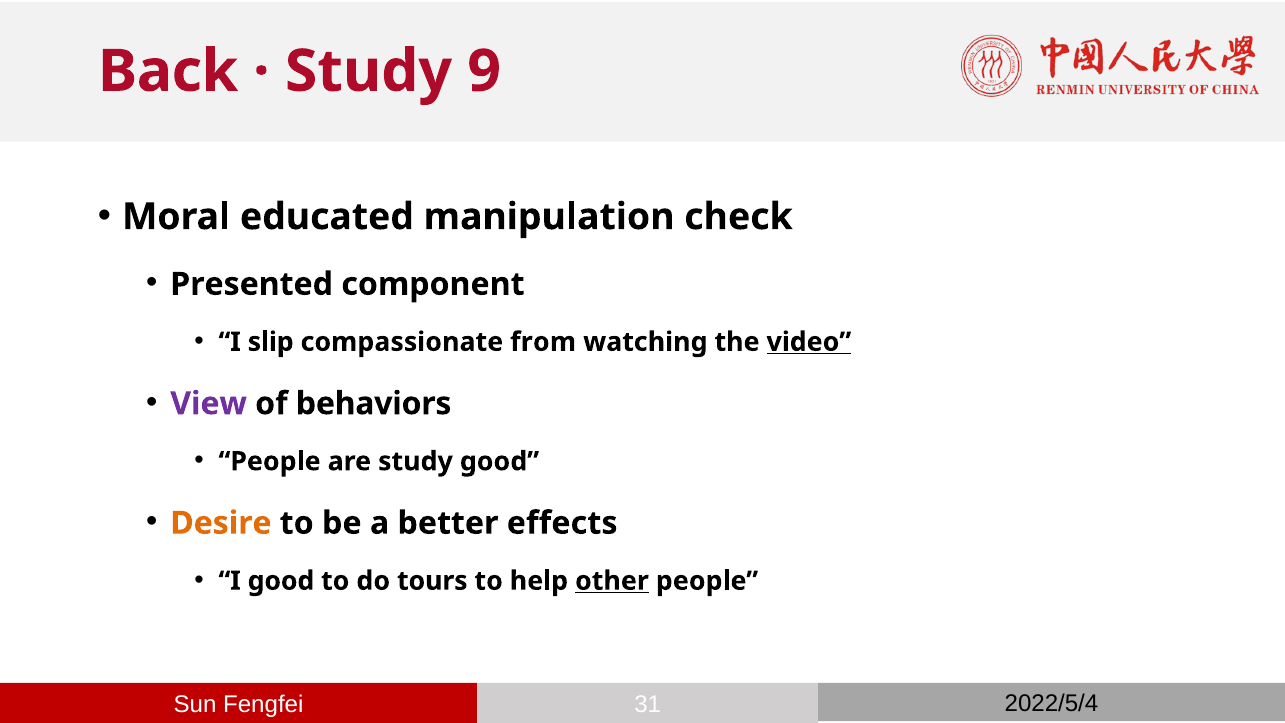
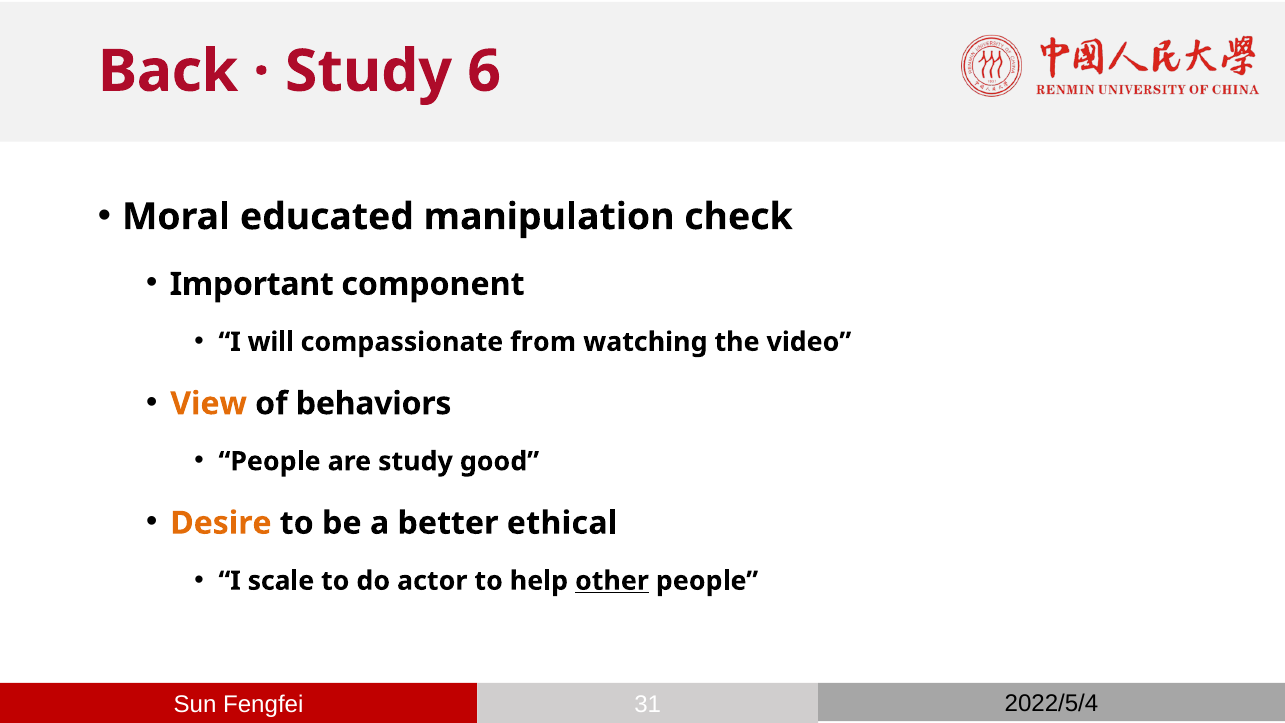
9: 9 -> 6
Presented: Presented -> Important
slip: slip -> will
video underline: present -> none
View colour: purple -> orange
effects: effects -> ethical
I good: good -> scale
tours: tours -> actor
